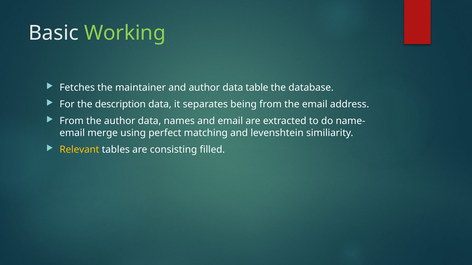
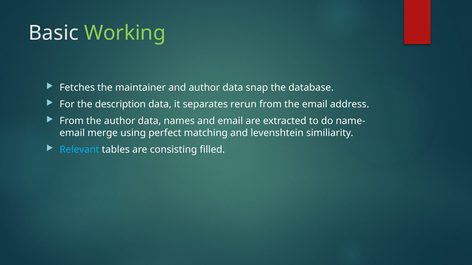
table: table -> snap
being: being -> rerun
Relevant colour: yellow -> light blue
